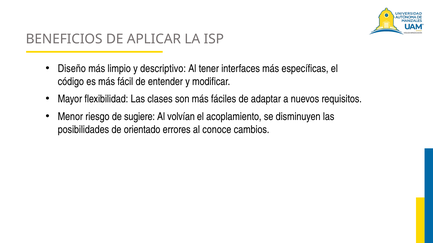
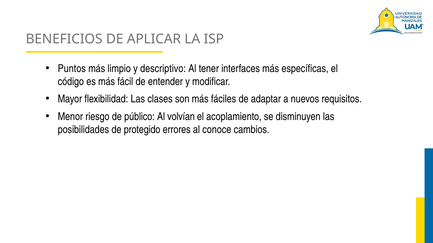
Diseño: Diseño -> Puntos
sugiere: sugiere -> público
orientado: orientado -> protegido
